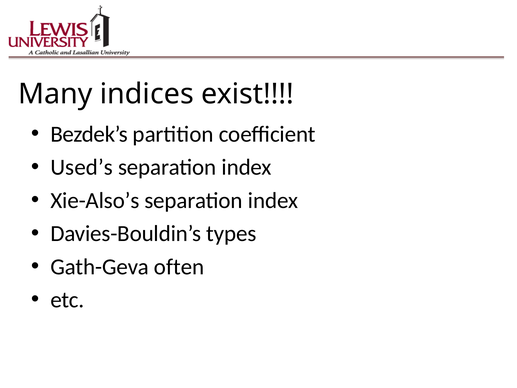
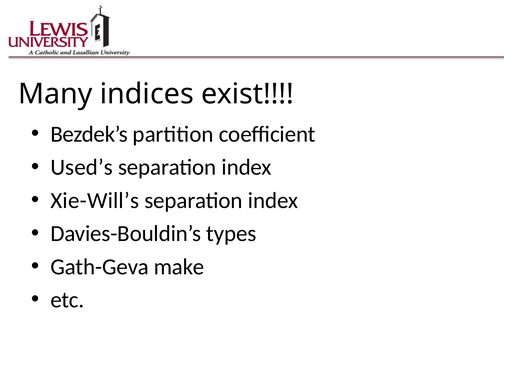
Xie-Also’s: Xie-Also’s -> Xie-Will’s
often: often -> make
